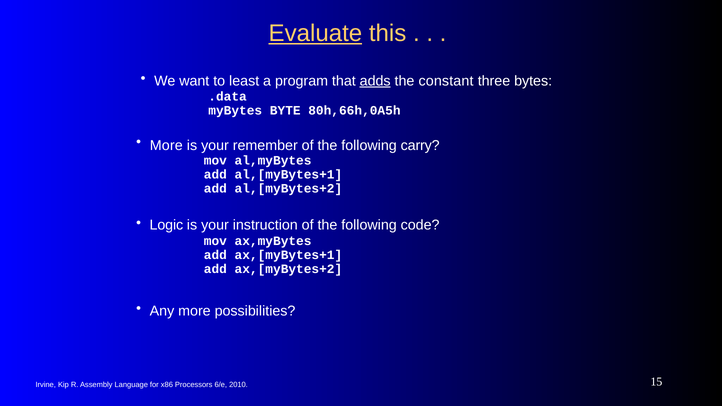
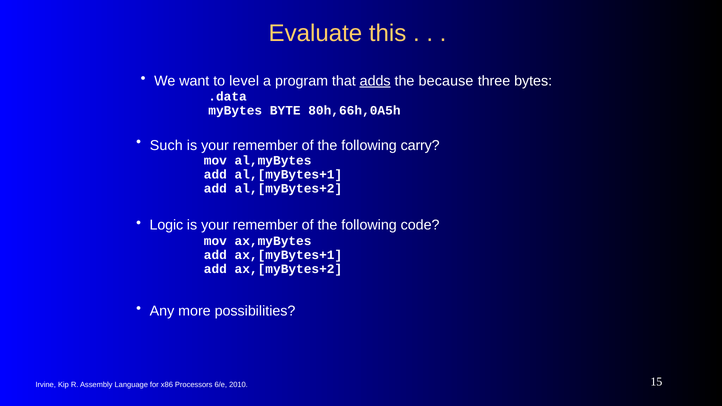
Evaluate underline: present -> none
least: least -> level
constant: constant -> because
More at (166, 146): More -> Such
instruction at (265, 225): instruction -> remember
